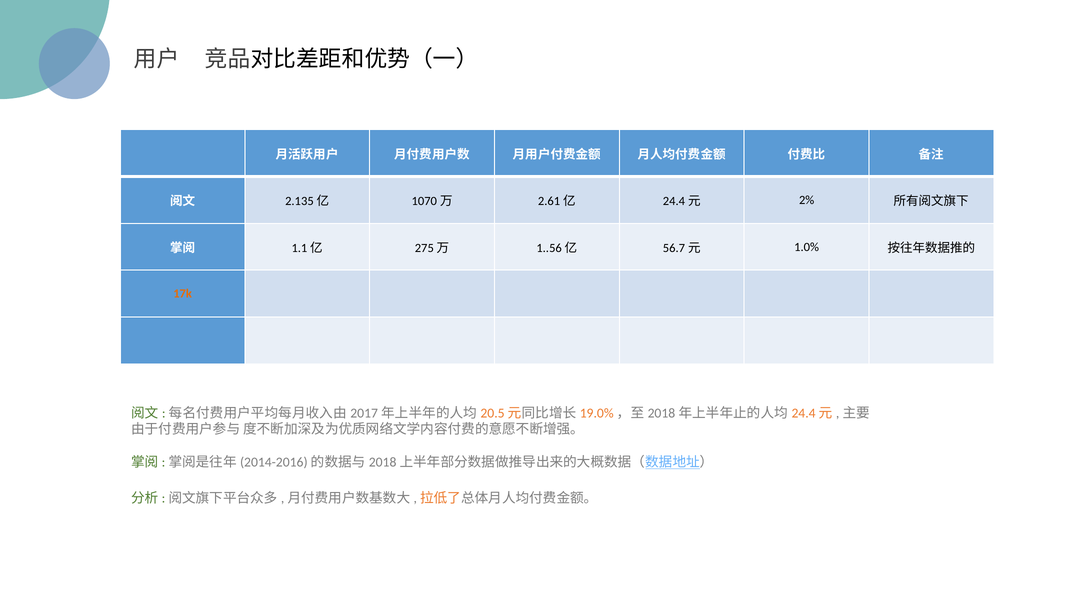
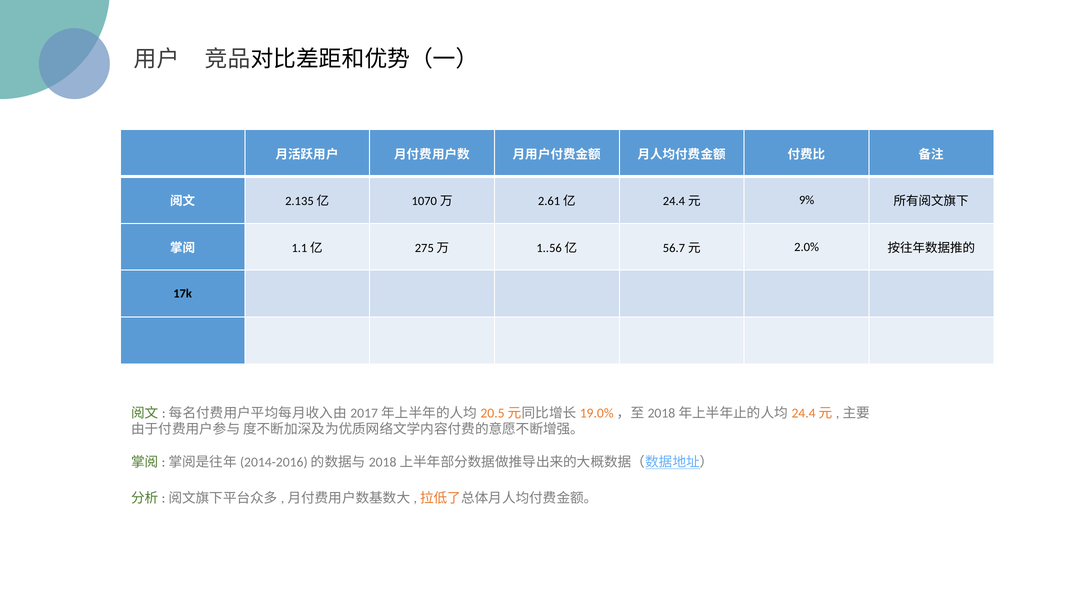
2%: 2% -> 9%
1.0%: 1.0% -> 2.0%
17k colour: orange -> black
